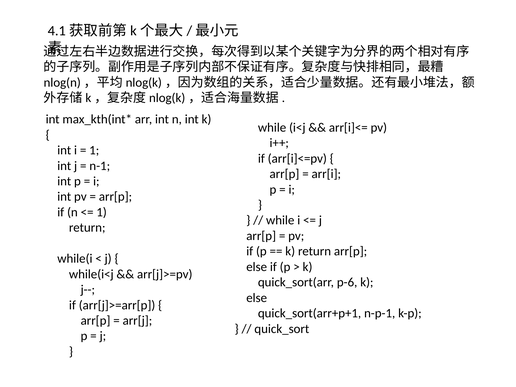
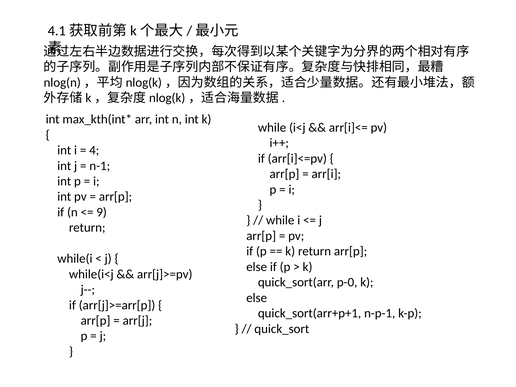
1 at (94, 150): 1 -> 4
1 at (102, 212): 1 -> 9
p-6: p-6 -> p-0
